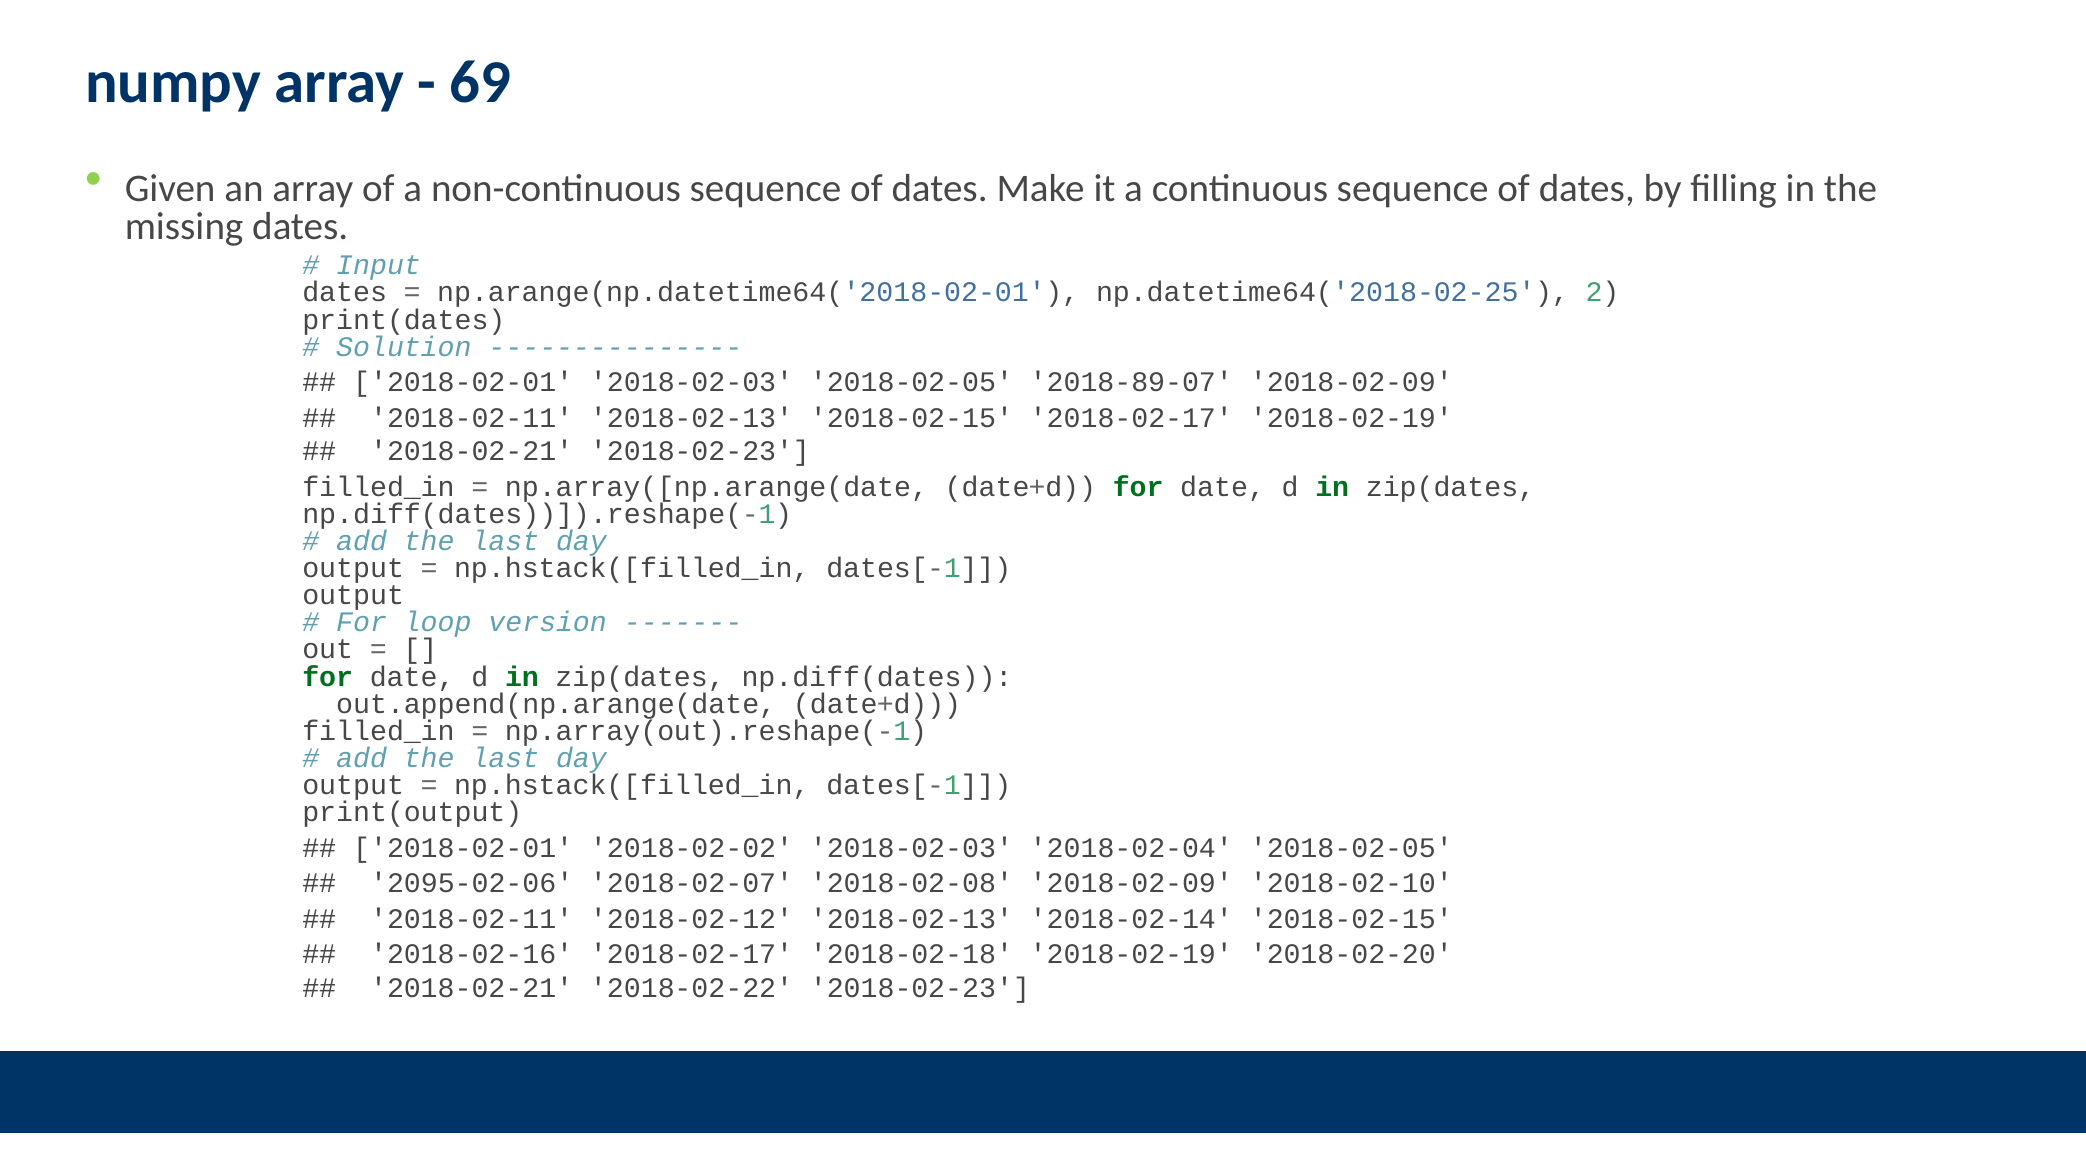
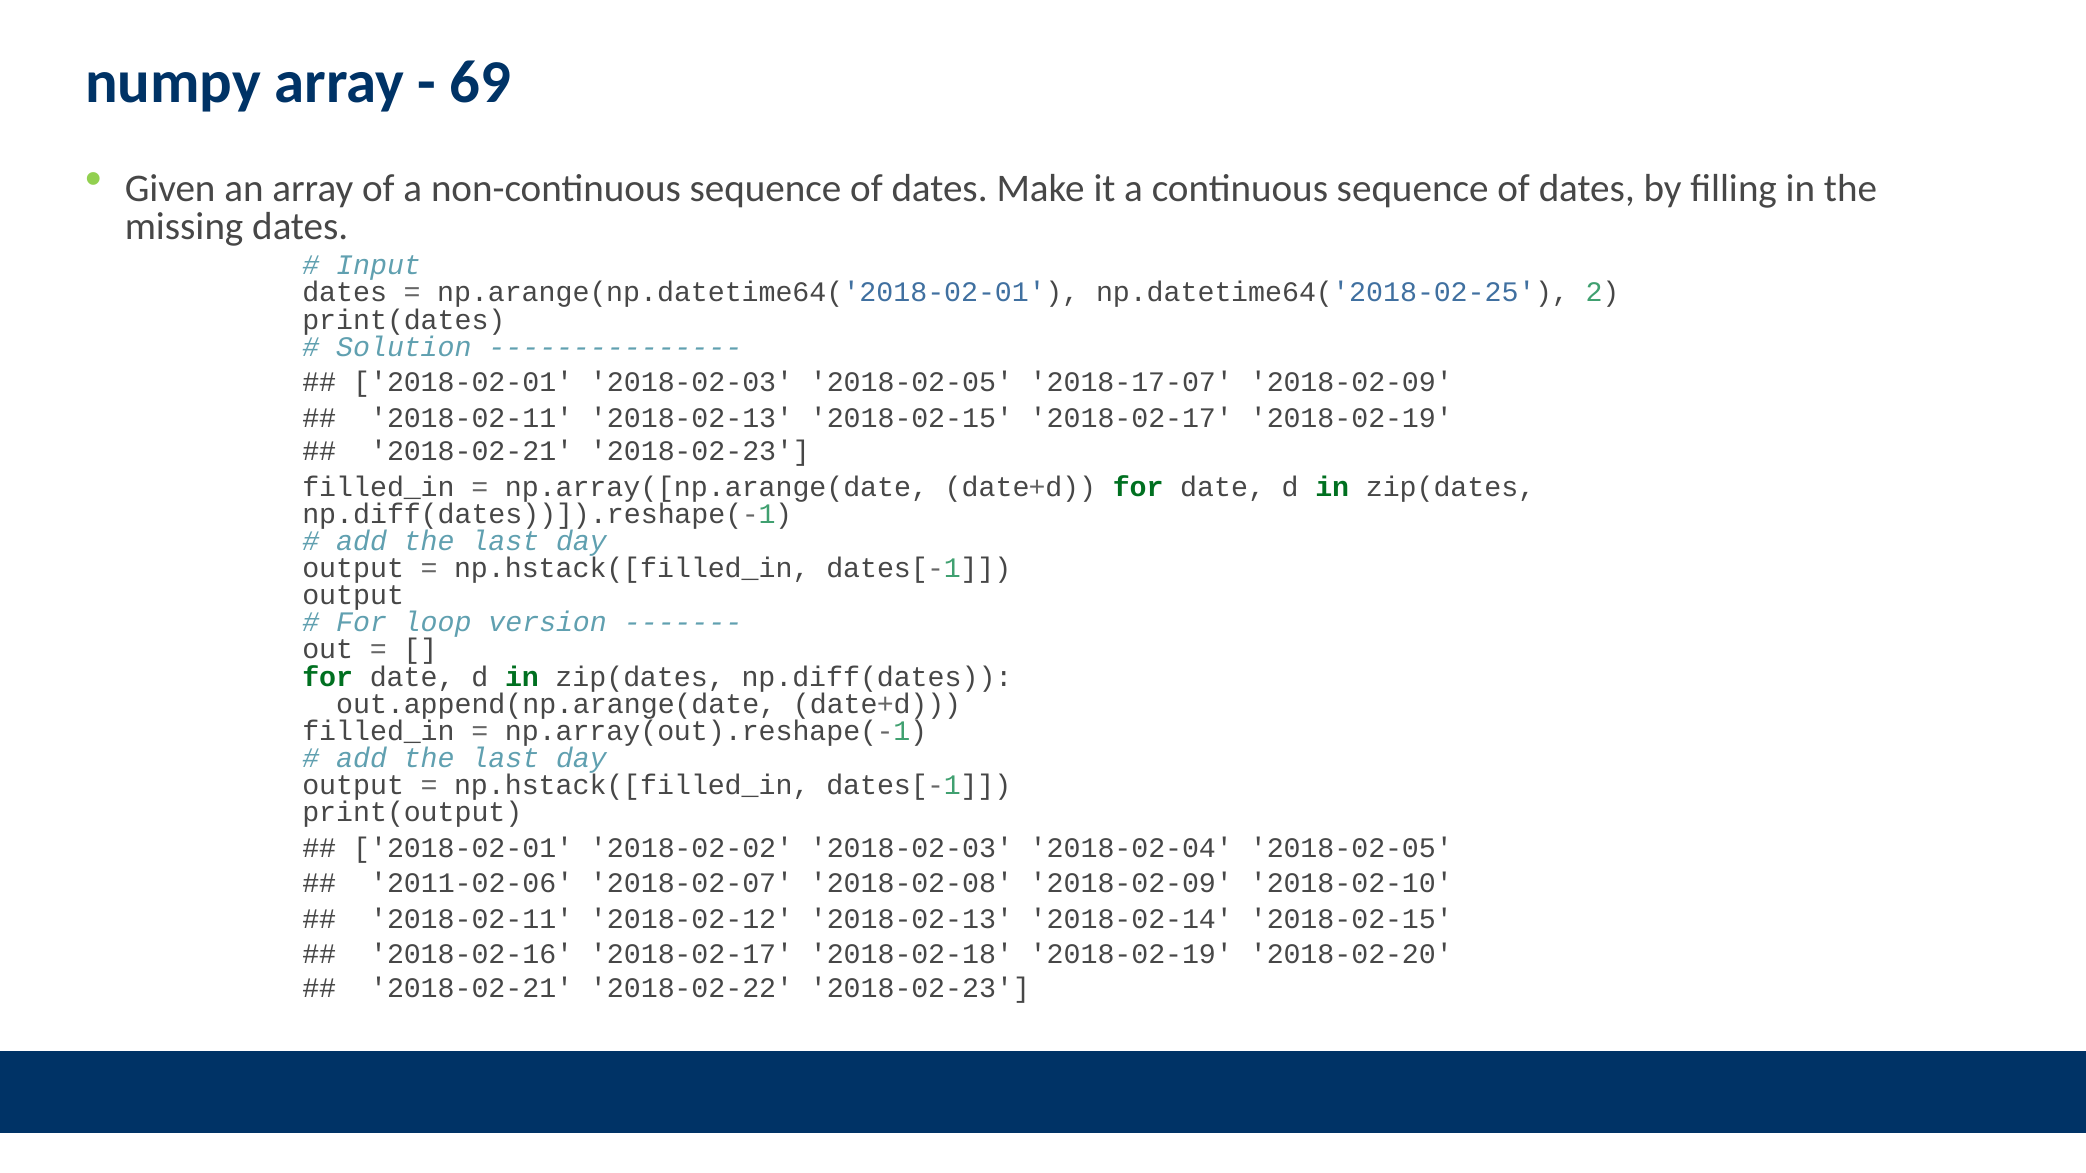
2018-89-07: 2018-89-07 -> 2018-17-07
2095-02-06: 2095-02-06 -> 2011-02-06
